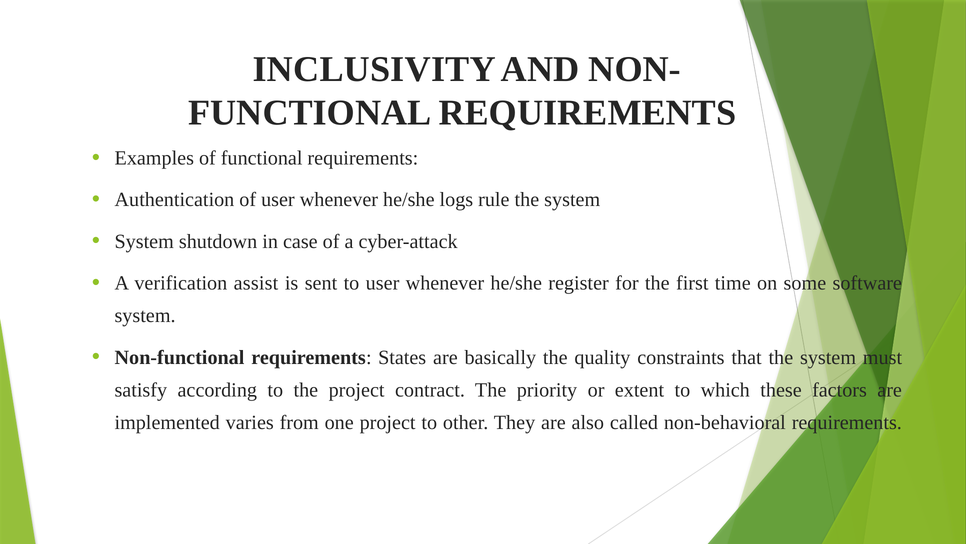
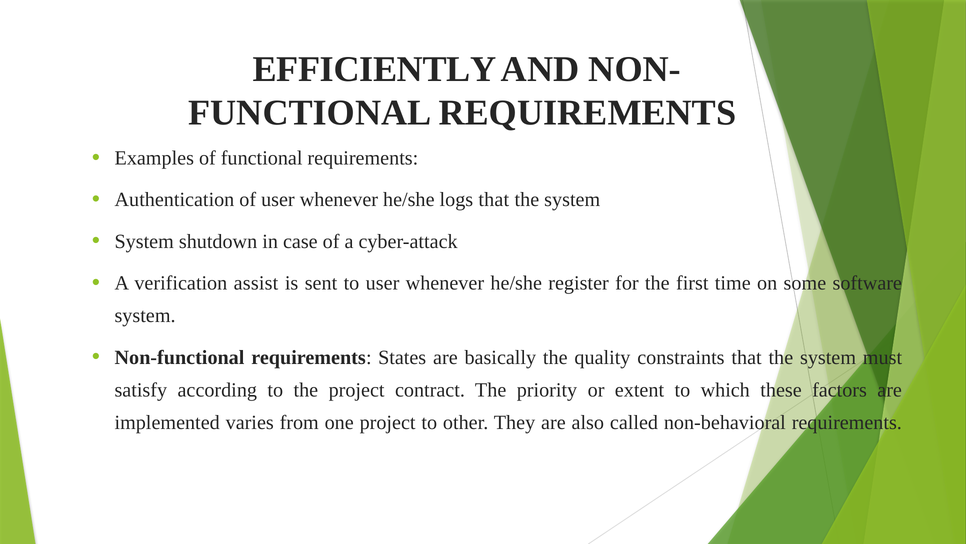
INCLUSIVITY: INCLUSIVITY -> EFFICIENTLY
logs rule: rule -> that
